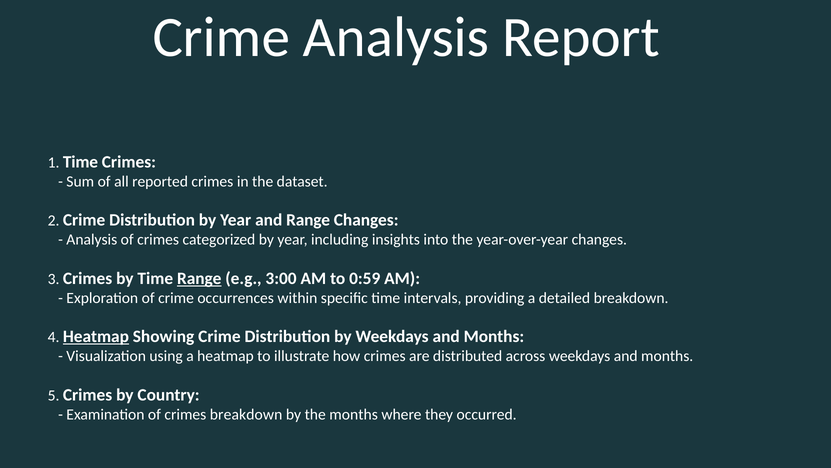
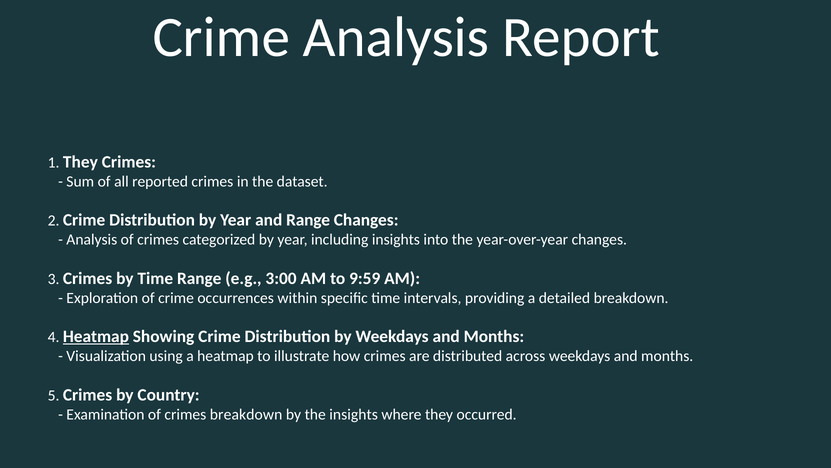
1 Time: Time -> They
Range at (199, 278) underline: present -> none
0:59: 0:59 -> 9:59
the months: months -> insights
